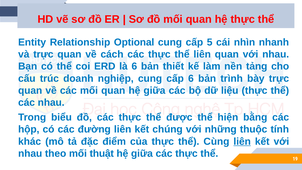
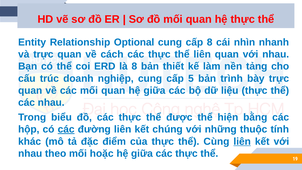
cấp 5: 5 -> 8
là 6: 6 -> 8
cấp 6: 6 -> 5
các at (66, 129) underline: none -> present
thuật: thuật -> hoặc
